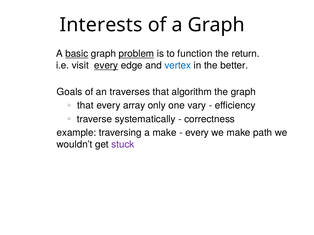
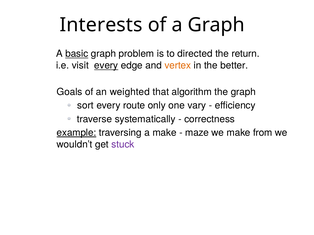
problem underline: present -> none
function: function -> directed
vertex colour: blue -> orange
traverses: traverses -> weighted
that at (85, 106): that -> sort
array: array -> route
example underline: none -> present
every at (197, 133): every -> maze
path: path -> from
